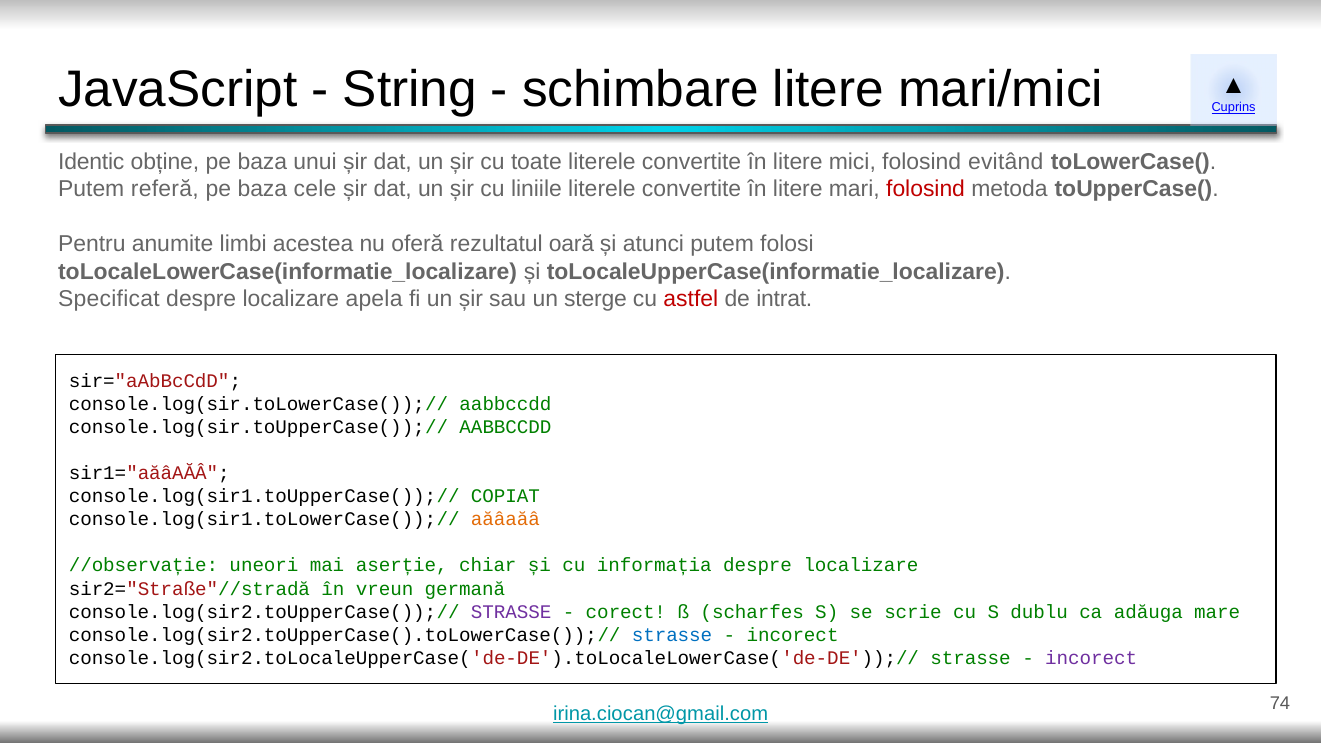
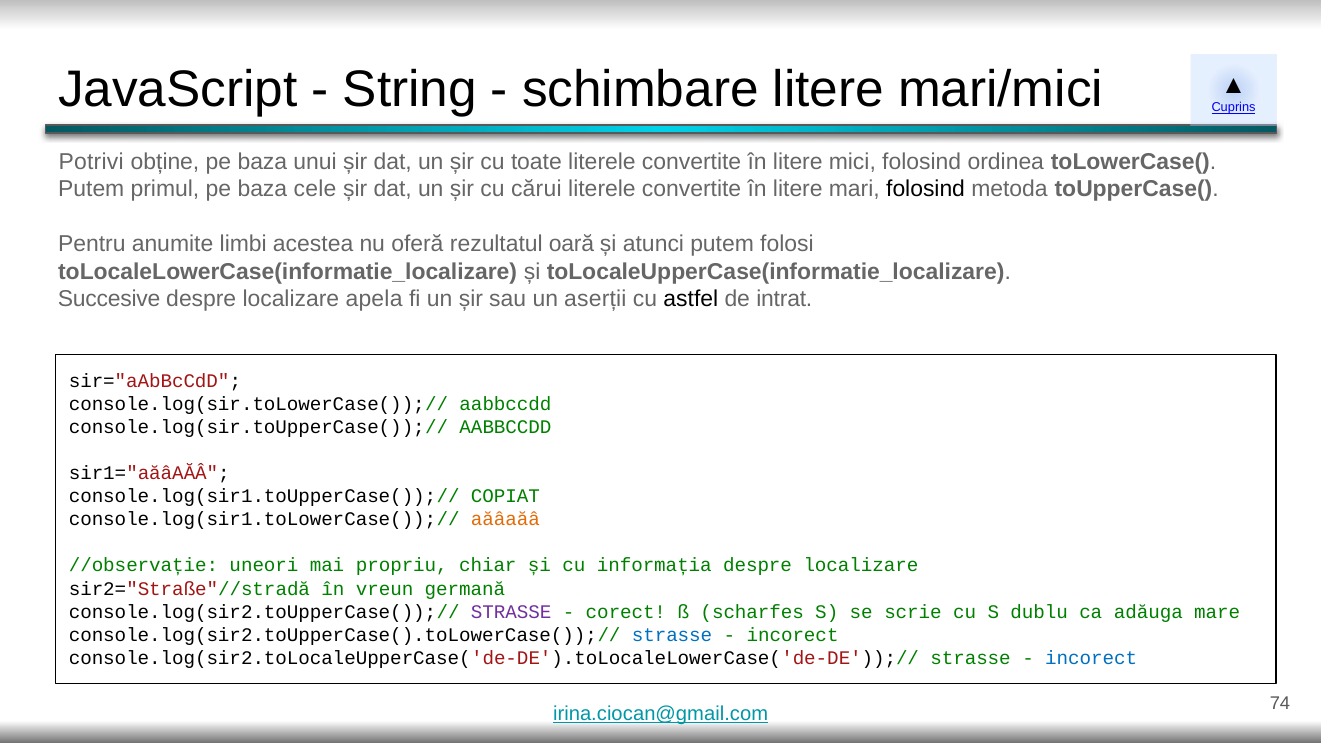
Identic: Identic -> Potrivi
evitând: evitând -> ordinea
referă: referă -> primul
liniile: liniile -> cărui
folosind at (926, 189) colour: red -> black
Specificat: Specificat -> Succesive
sterge: sterge -> aserții
astfel colour: red -> black
aserție: aserție -> propriu
incorect at (1091, 658) colour: purple -> blue
